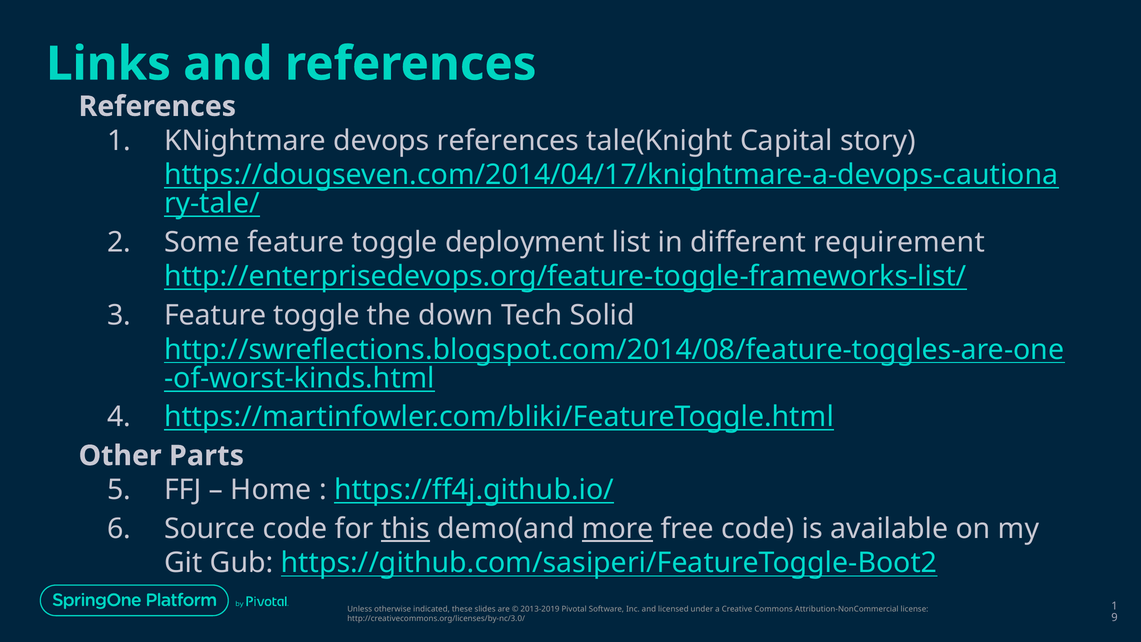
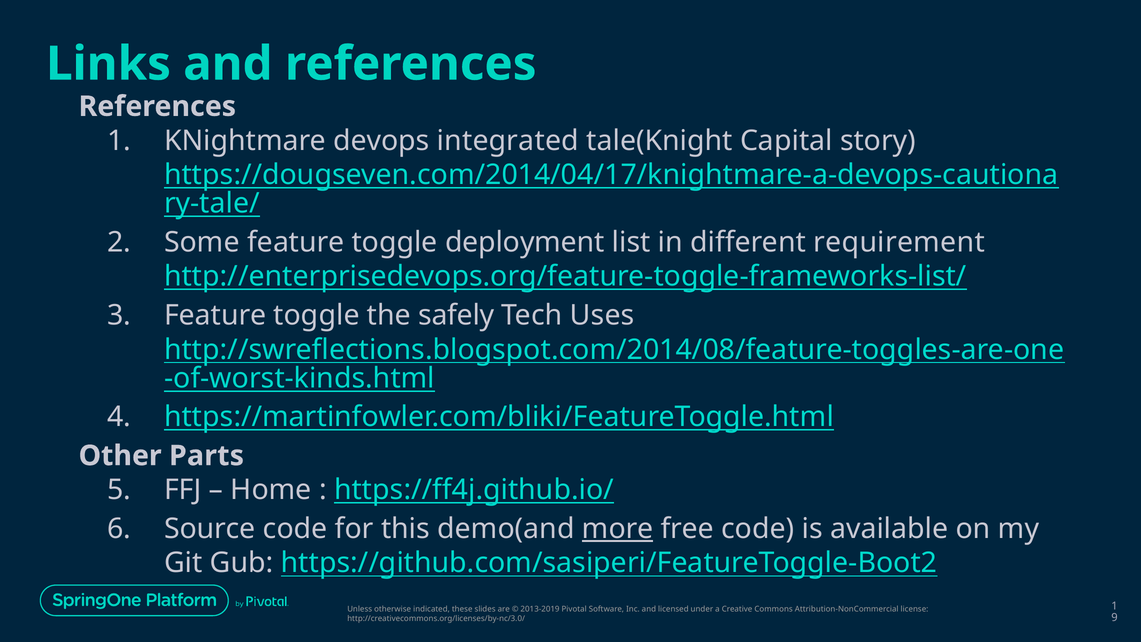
devops references: references -> integrated
down: down -> safely
Solid: Solid -> Uses
this underline: present -> none
